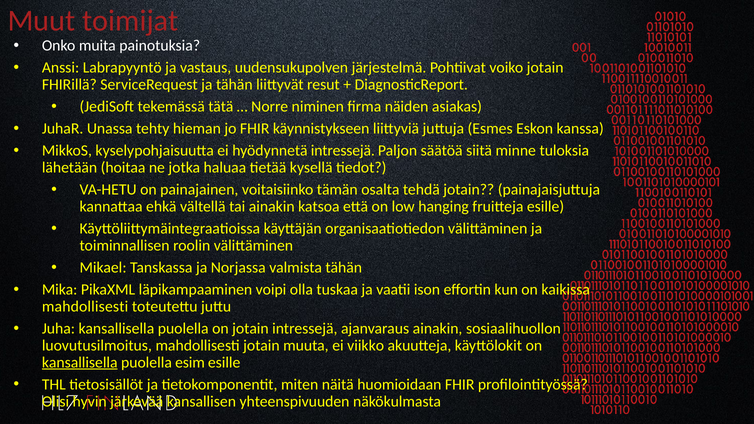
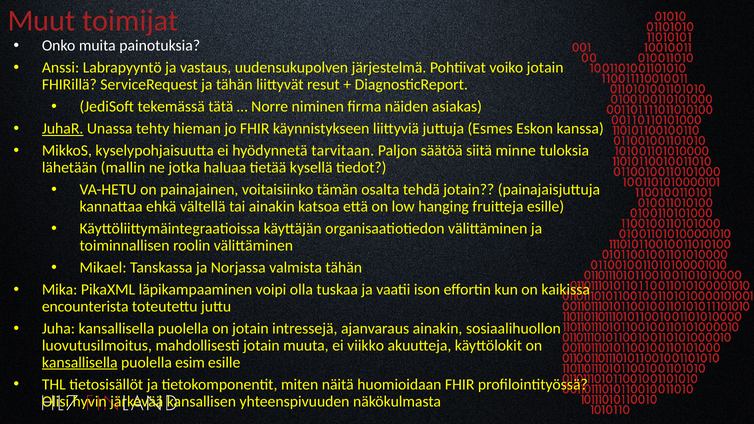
JuhaR underline: none -> present
hyödynnetä intressejä: intressejä -> tarvitaan
hoitaa: hoitaa -> mallin
mahdollisesti at (85, 307): mahdollisesti -> encounterista
